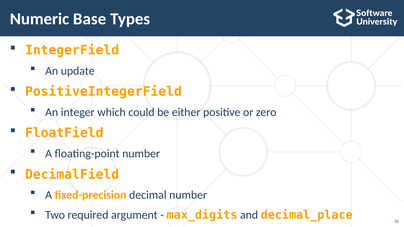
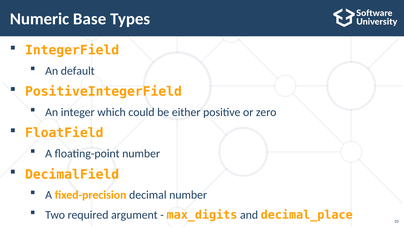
update: update -> default
